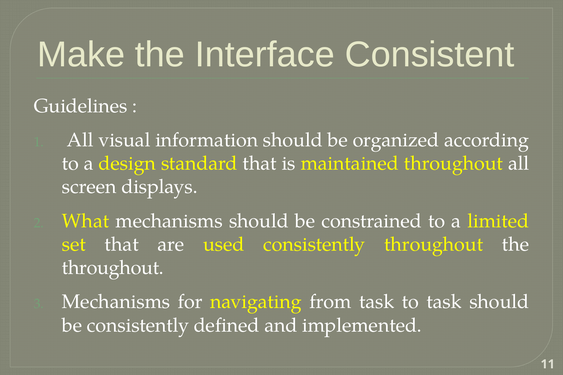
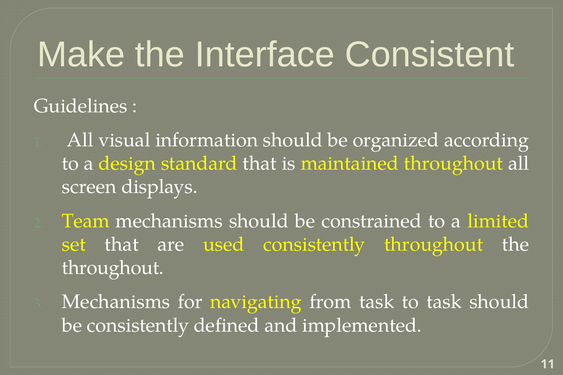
What: What -> Team
